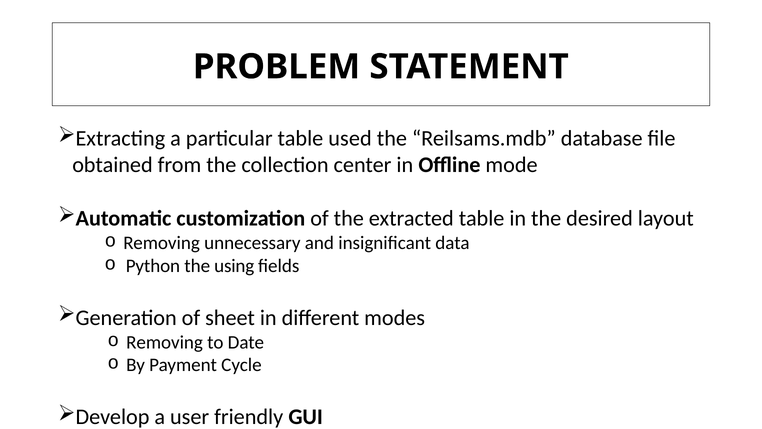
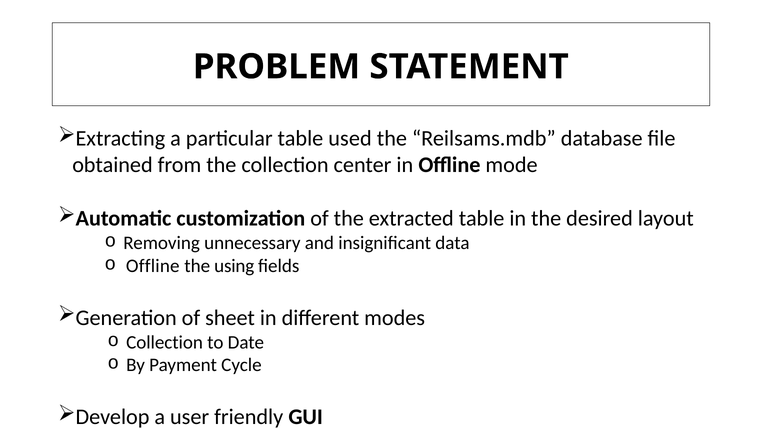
Python at (153, 266): Python -> Offline
Removing at (165, 342): Removing -> Collection
